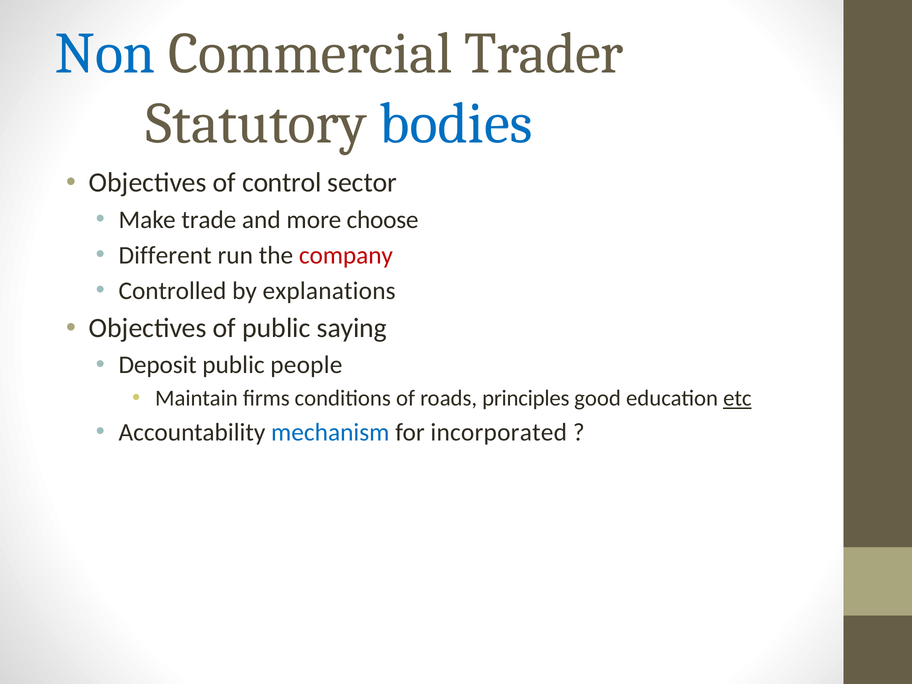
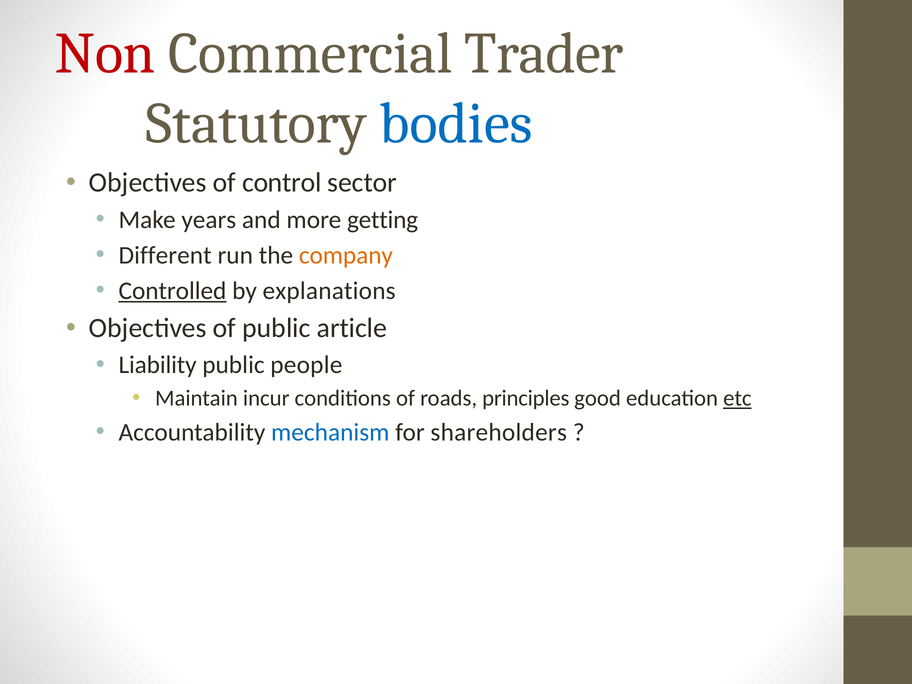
Non colour: blue -> red
trade: trade -> years
choose: choose -> getting
company colour: red -> orange
Controlled underline: none -> present
saying: saying -> article
Deposit: Deposit -> Liability
ﬁrms: ﬁrms -> incur
incorporated: incorporated -> shareholders
